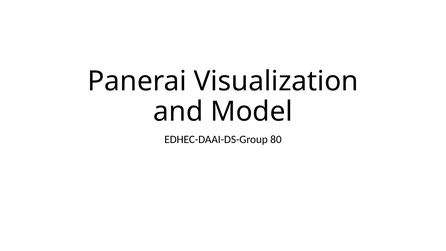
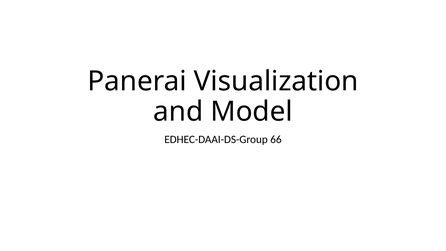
80: 80 -> 66
